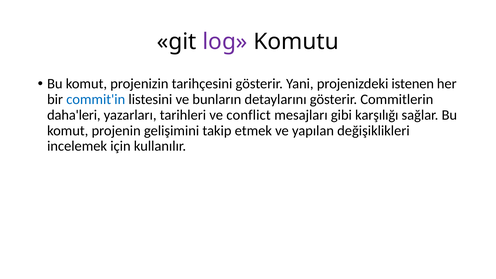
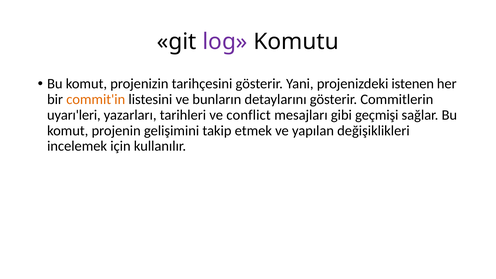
commit'in colour: blue -> orange
daha'leri: daha'leri -> uyarı'leri
karşılığı: karşılığı -> geçmişi
